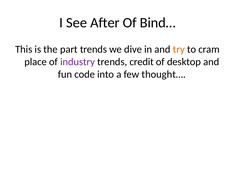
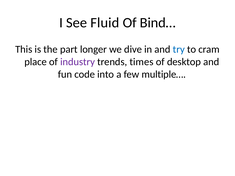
After: After -> Fluid
part trends: trends -> longer
try colour: orange -> blue
credit: credit -> times
thought…: thought… -> multiple…
